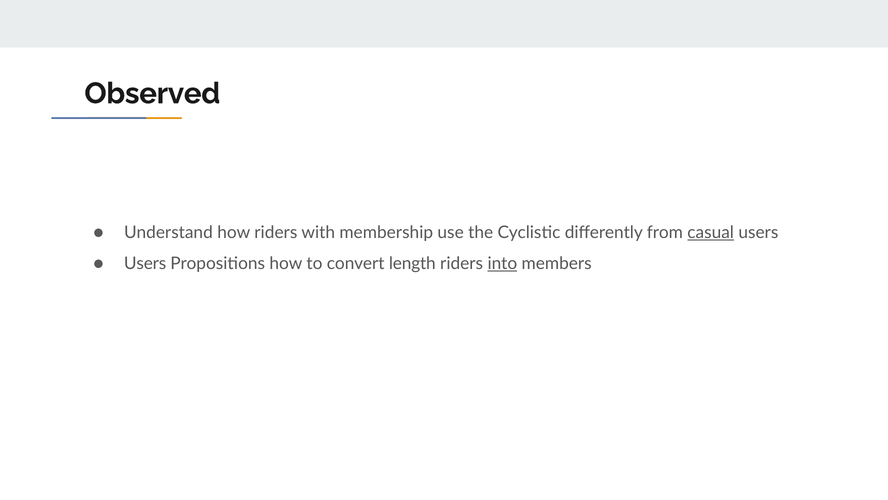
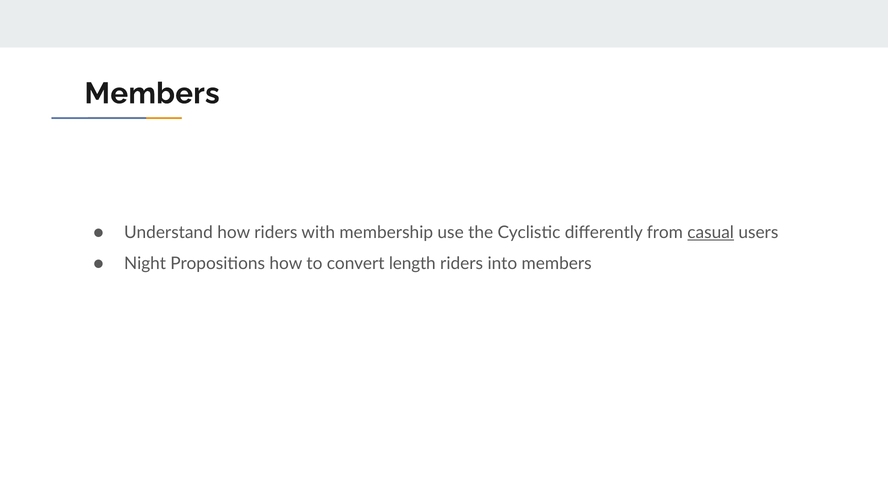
Observed at (152, 93): Observed -> Members
Users at (145, 264): Users -> Night
into underline: present -> none
